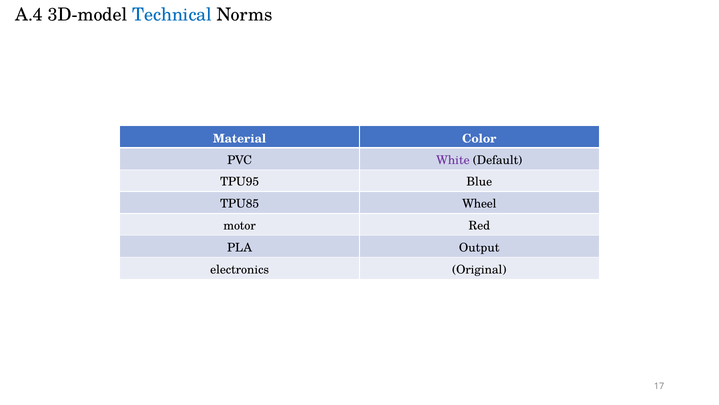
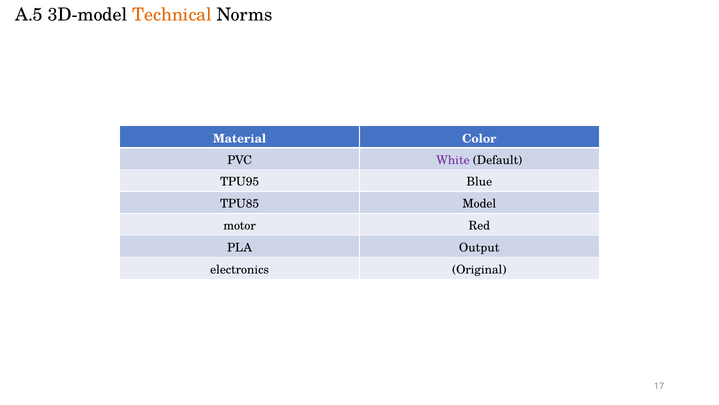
A.4: A.4 -> A.5
Technical colour: blue -> orange
Wheel: Wheel -> Model
